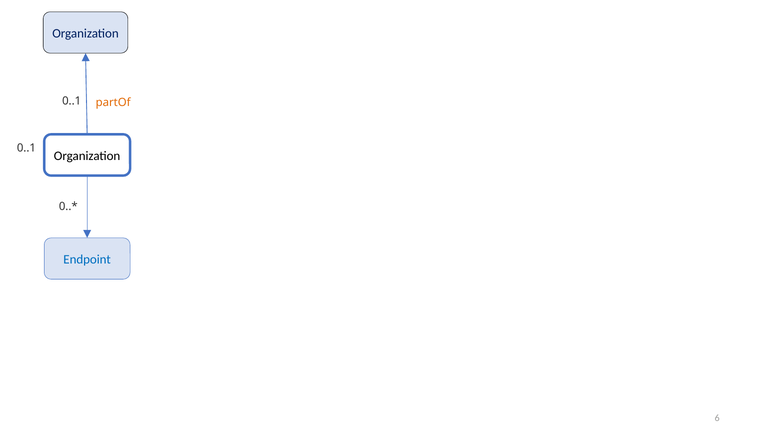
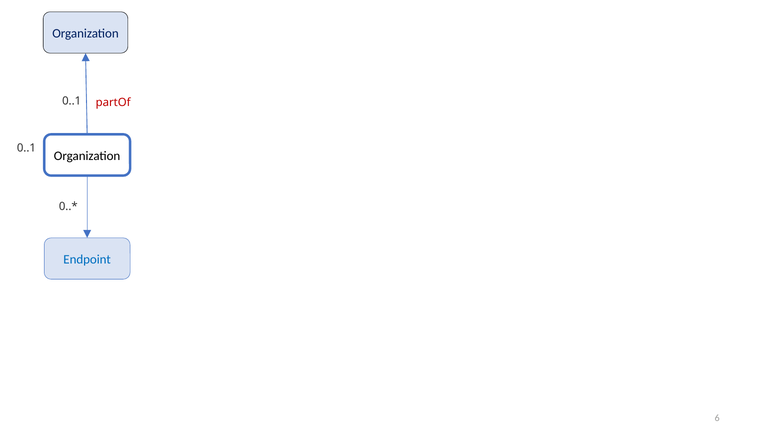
partOf colour: orange -> red
